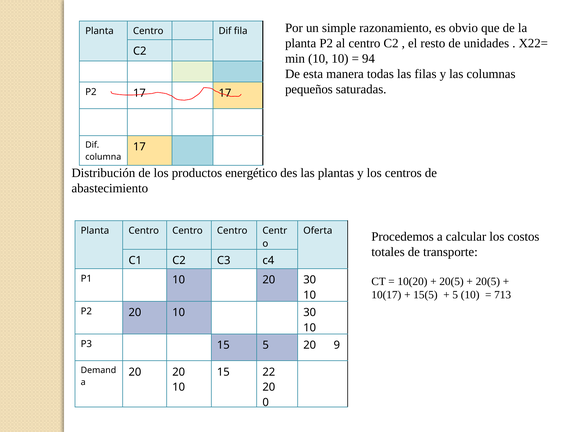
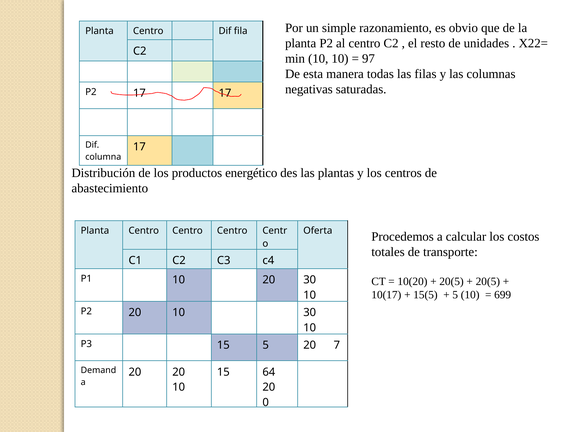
94: 94 -> 97
pequeños: pequeños -> negativas
713: 713 -> 699
9: 9 -> 7
22: 22 -> 64
